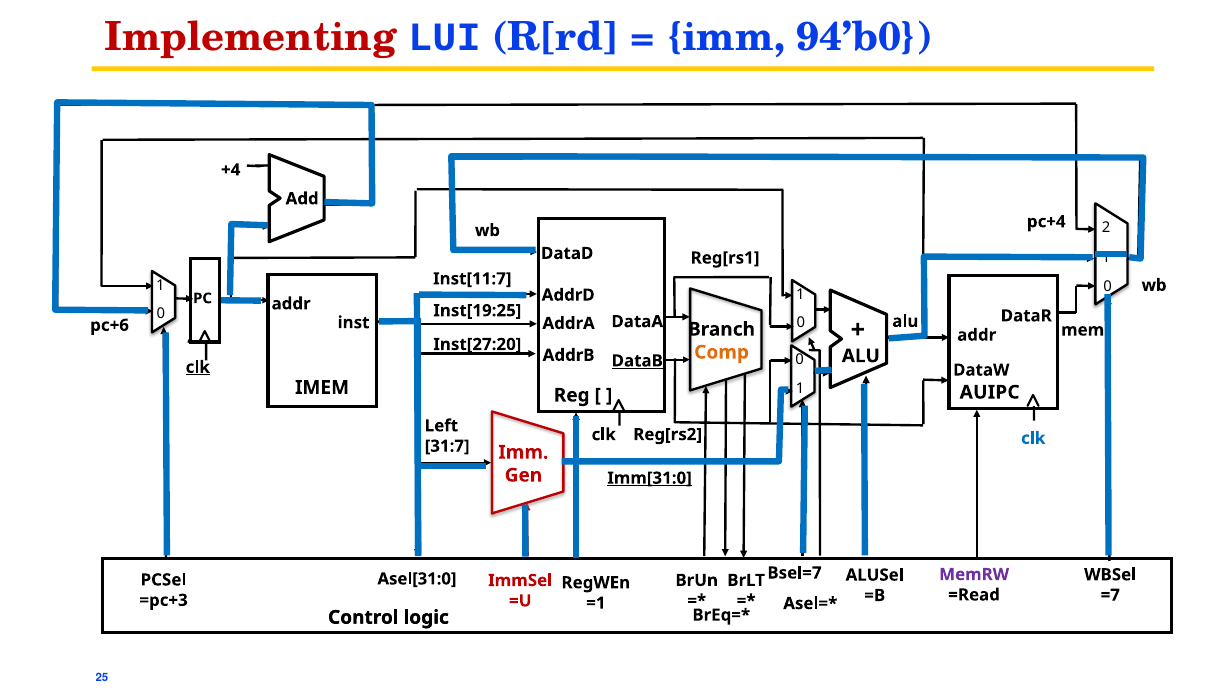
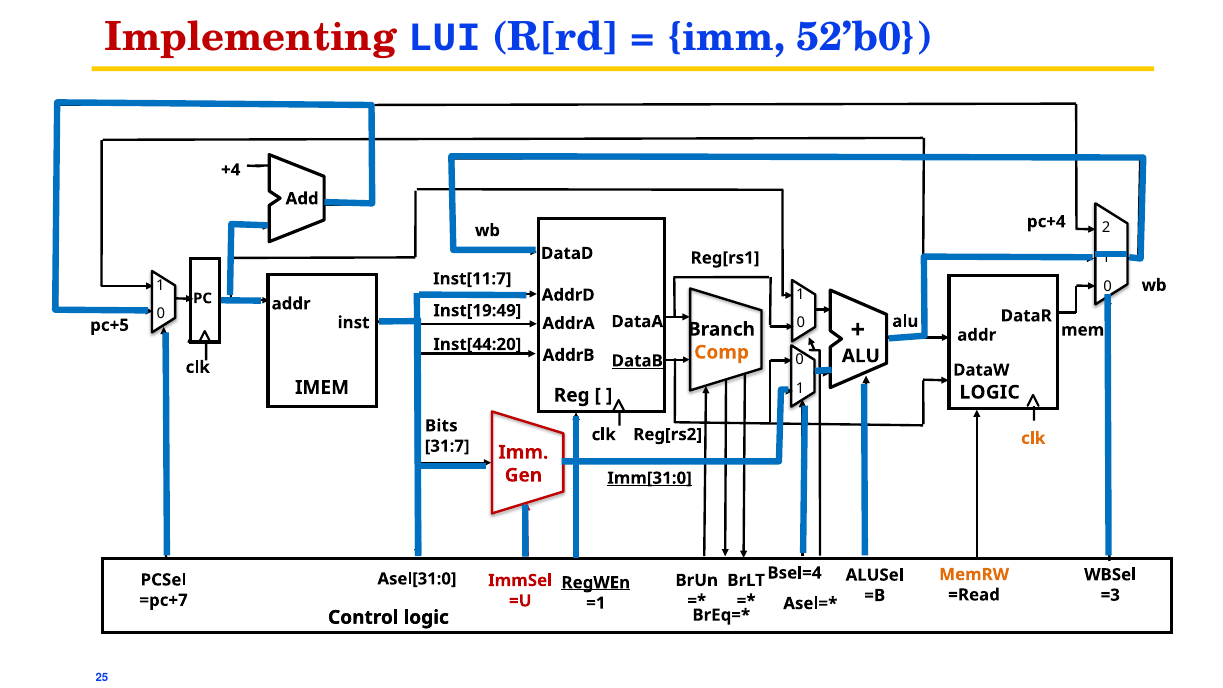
94’b0: 94’b0 -> 52’b0
Inst[19:25: Inst[19:25 -> Inst[19:49
pc+6: pc+6 -> pc+5
Inst[27:20: Inst[27:20 -> Inst[44:20
clk at (198, 367) underline: present -> none
AUIPC at (990, 392): AUIPC -> LOGIC
Left: Left -> Bits
clk at (1033, 438) colour: blue -> orange
Bsel=7: Bsel=7 -> Bsel=4
MemRW colour: purple -> orange
RegWEn underline: none -> present
=7: =7 -> =3
=pc+3: =pc+3 -> =pc+7
